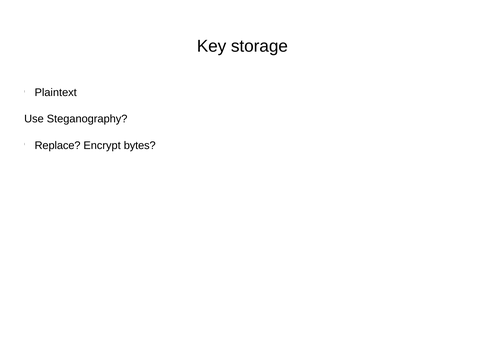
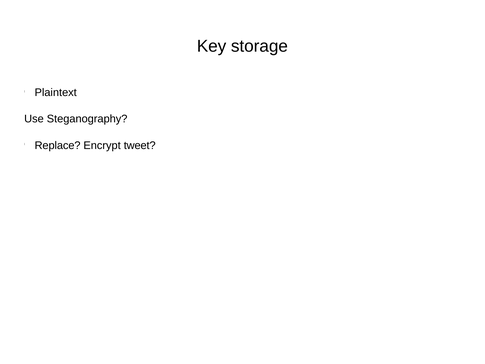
bytes: bytes -> tweet
